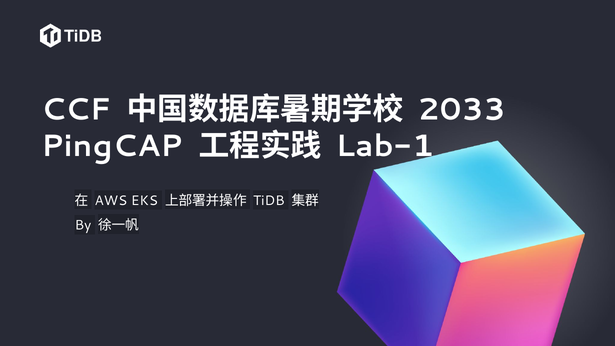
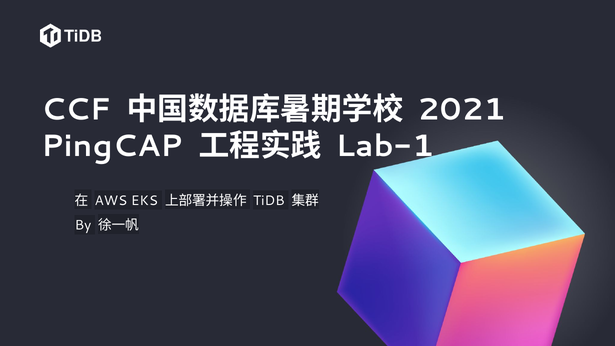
2033: 2033 -> 2021
